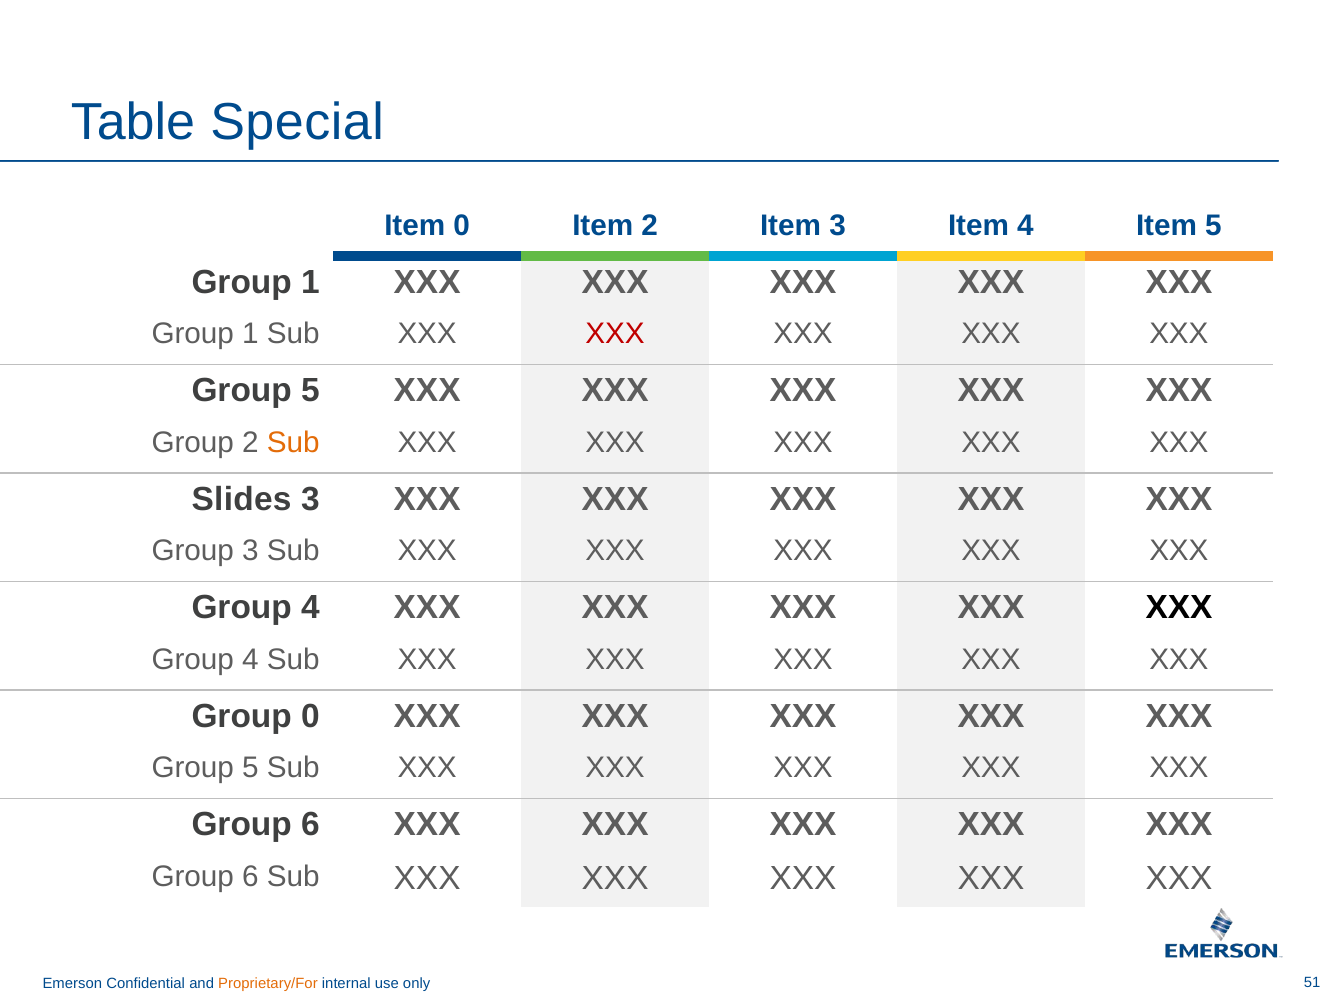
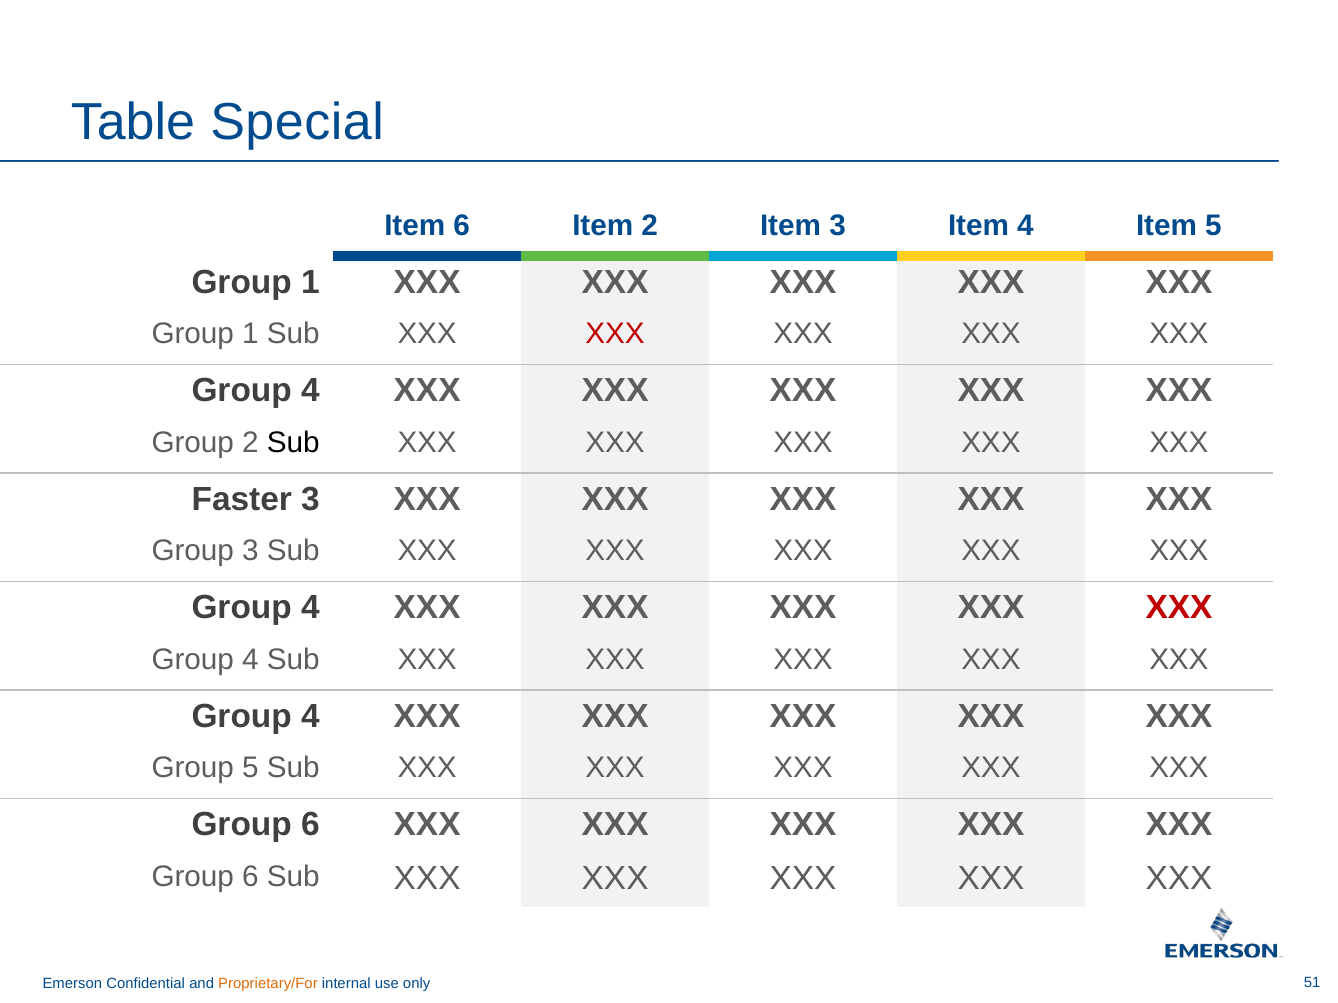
Item 0: 0 -> 6
5 at (310, 391): 5 -> 4
Sub at (293, 443) colour: orange -> black
Slides: Slides -> Faster
XXX at (1179, 608) colour: black -> red
0 at (310, 716): 0 -> 4
